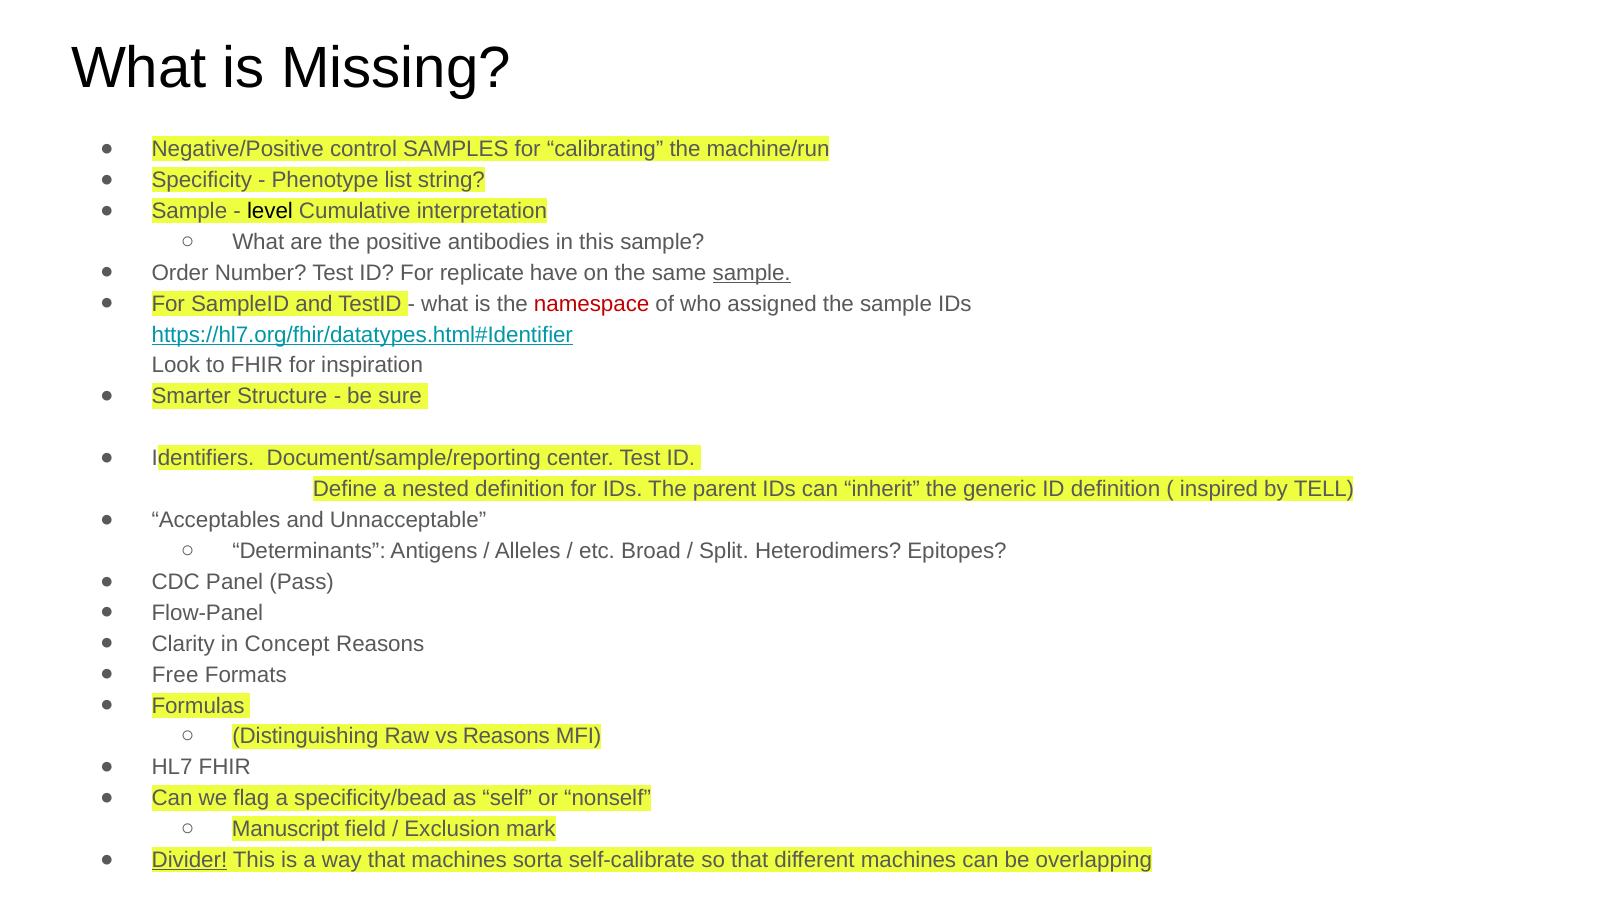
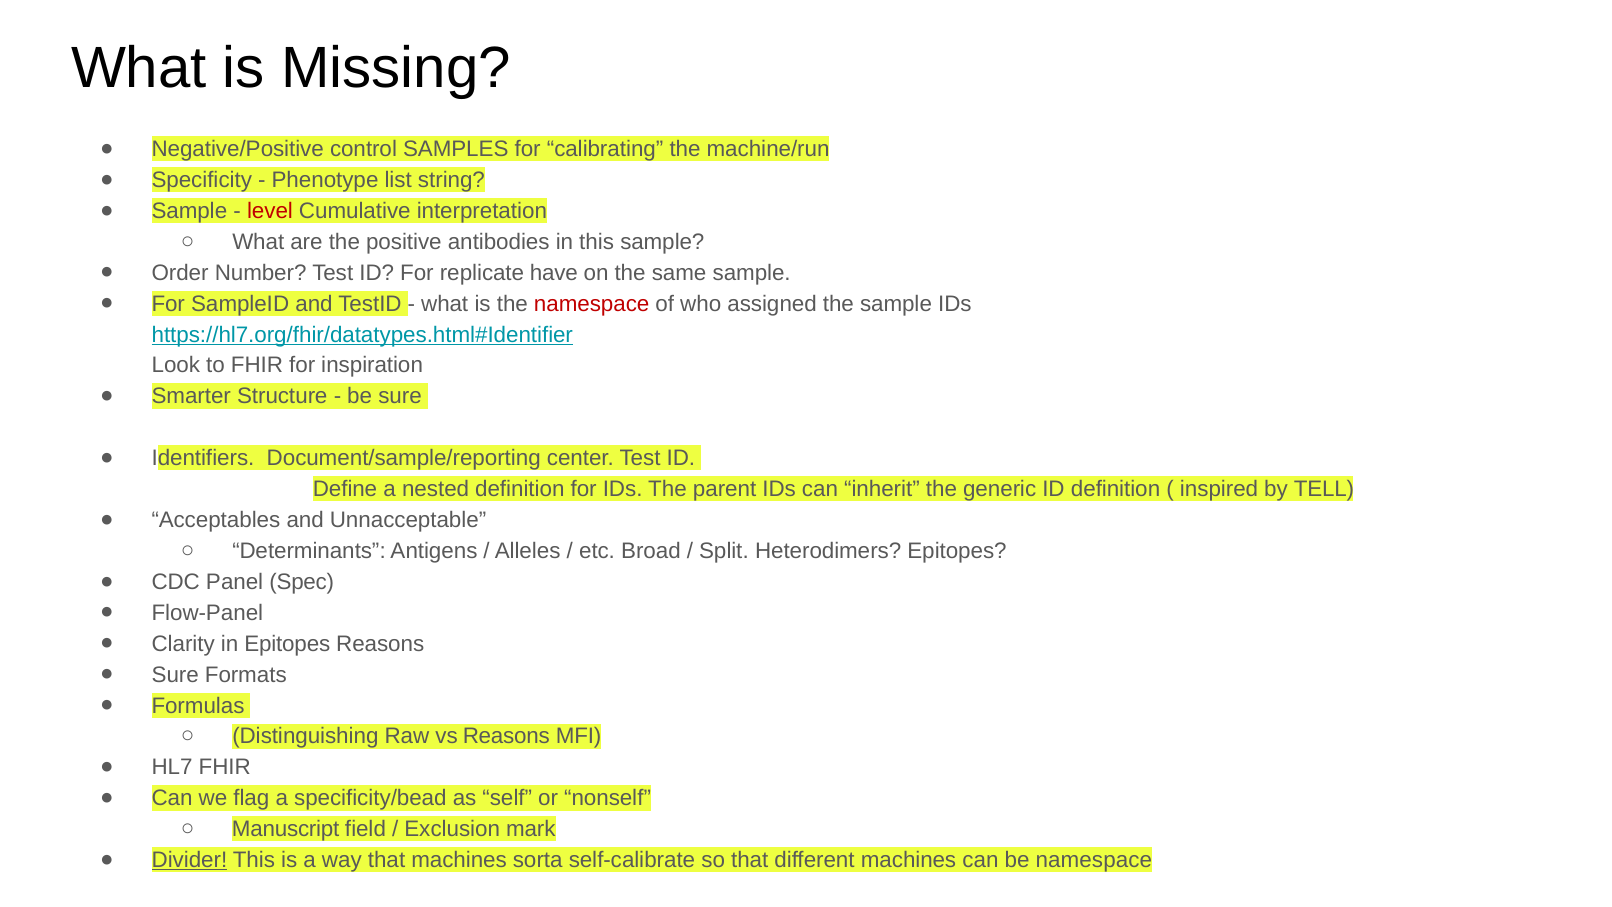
level colour: black -> red
sample at (752, 273) underline: present -> none
Pass: Pass -> Spec
in Concept: Concept -> Epitopes
Free at (175, 675): Free -> Sure
be overlapping: overlapping -> namespace
